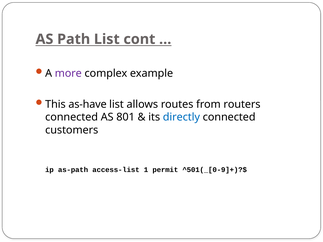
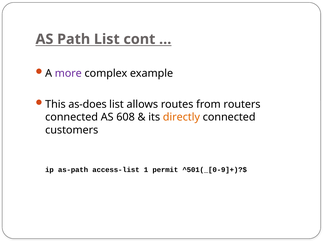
as-have: as-have -> as-does
801: 801 -> 608
directly colour: blue -> orange
